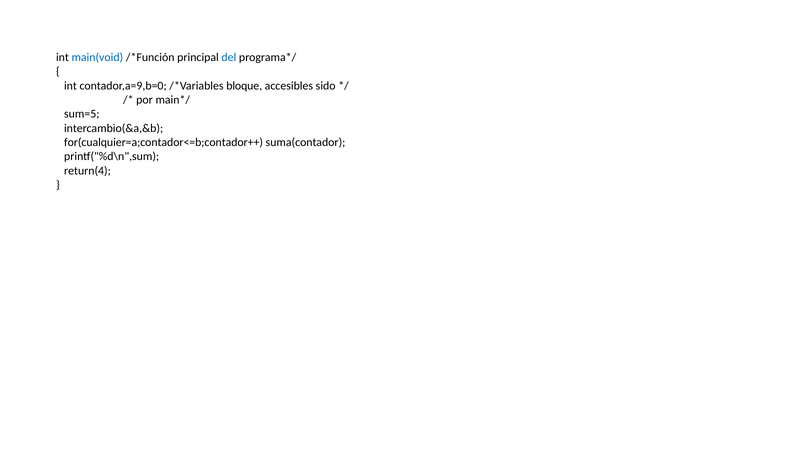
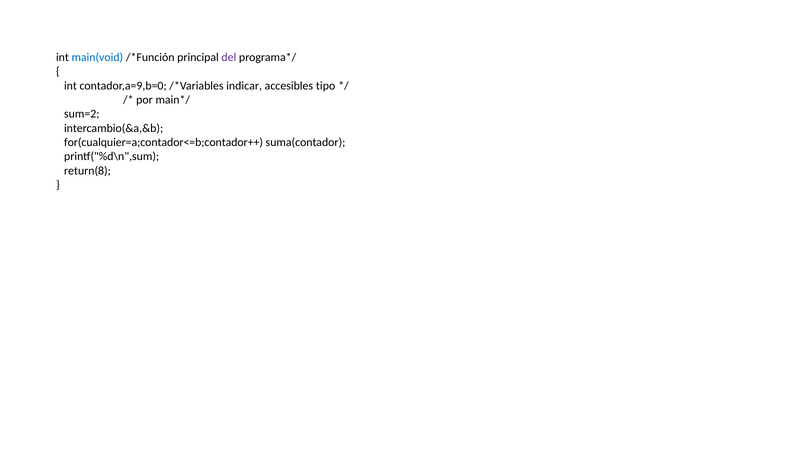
del colour: blue -> purple
bloque: bloque -> indicar
sido: sido -> tipo
sum=5: sum=5 -> sum=2
return(4: return(4 -> return(8
